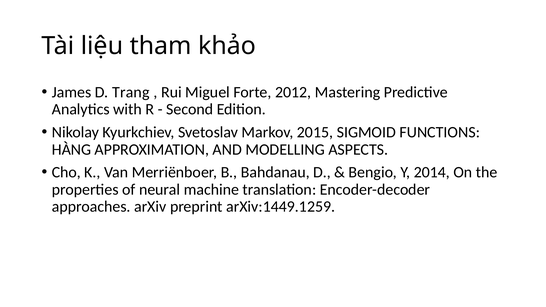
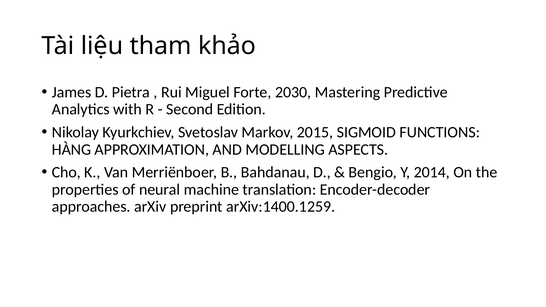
Trang: Trang -> Pietra
2012: 2012 -> 2030
arXiv:1449.1259: arXiv:1449.1259 -> arXiv:1400.1259
